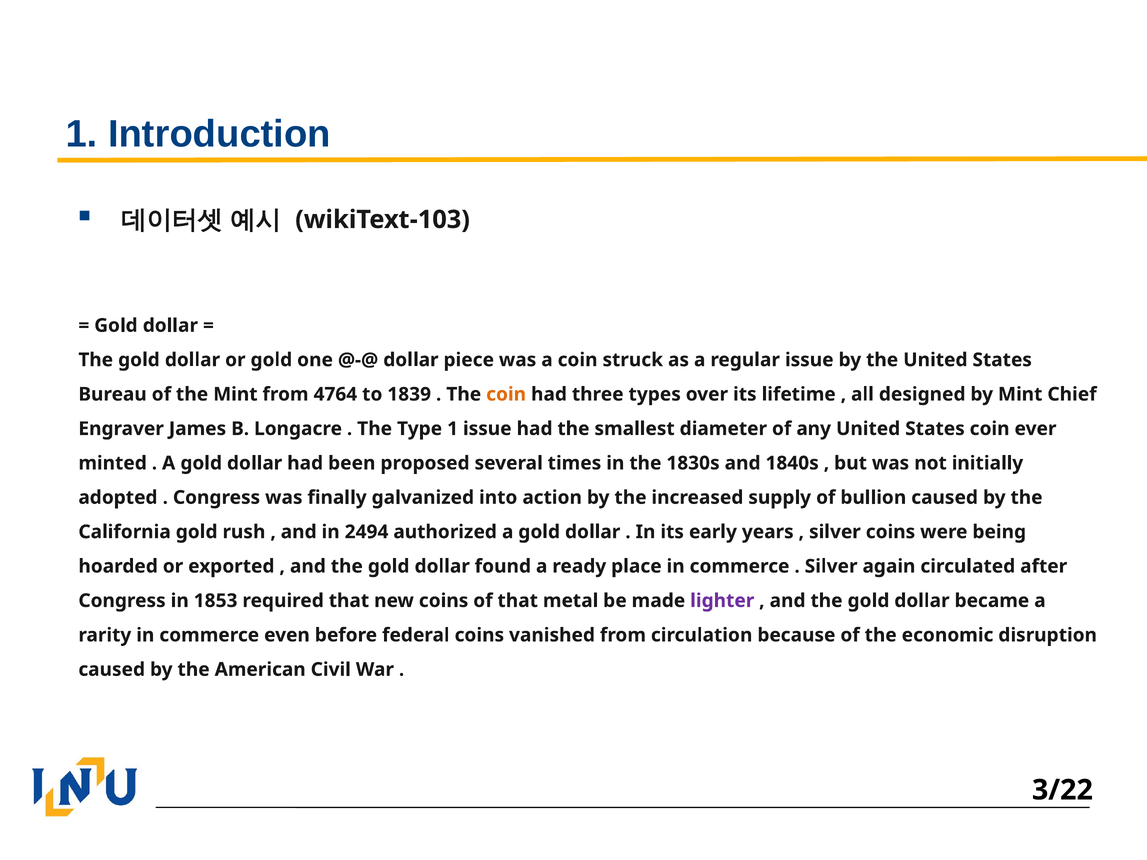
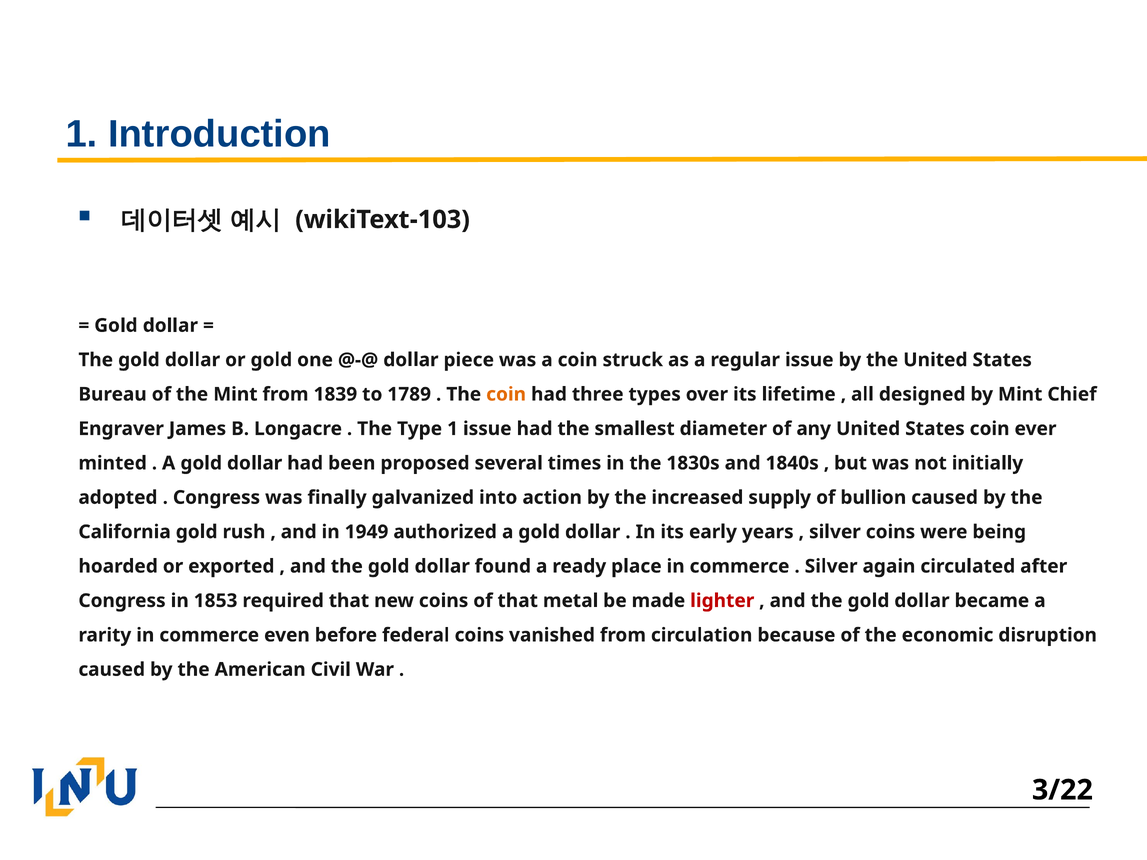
4764: 4764 -> 1839
1839: 1839 -> 1789
2494: 2494 -> 1949
lighter colour: purple -> red
